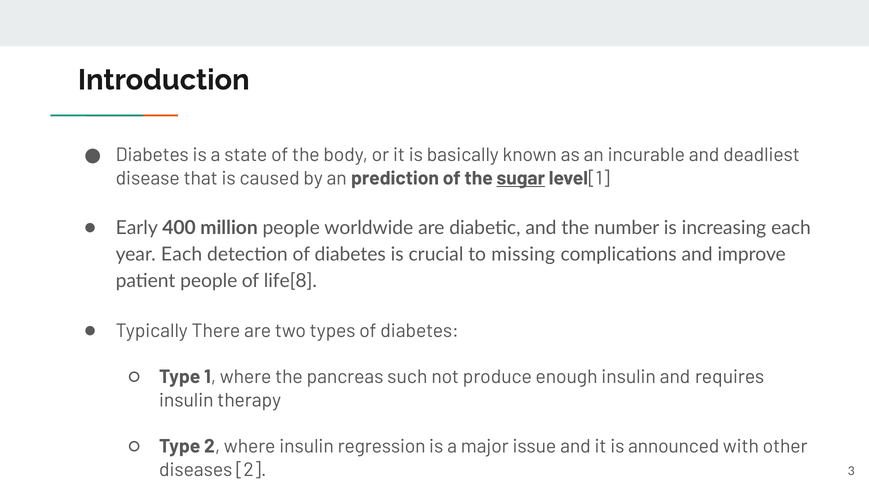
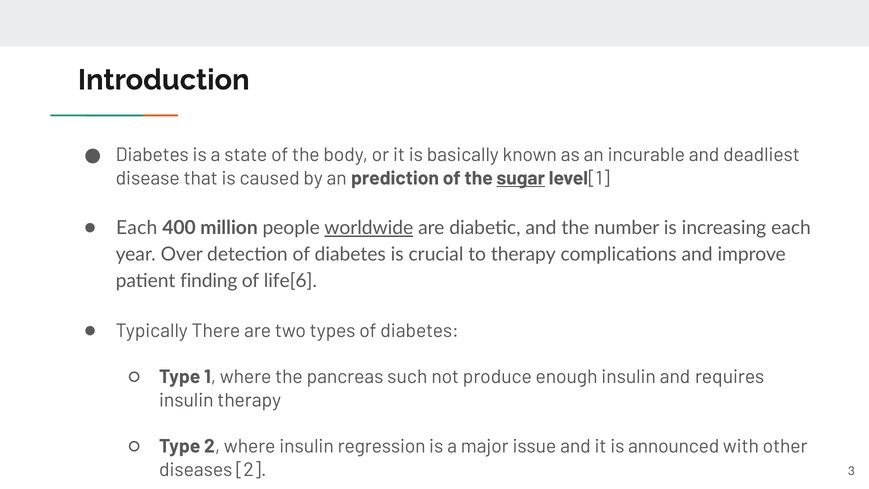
Early at (137, 228): Early -> Each
worldwide underline: none -> present
year Each: Each -> Over
to missing: missing -> therapy
patient people: people -> finding
life[8: life[8 -> life[6
